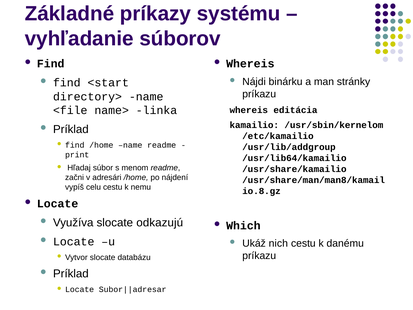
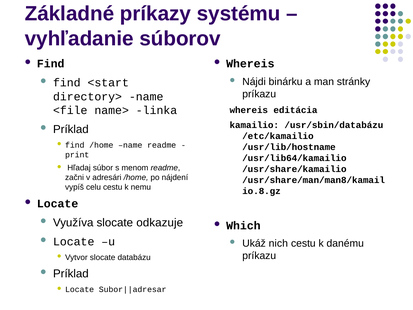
/usr/sbin/kernelom: /usr/sbin/kernelom -> /usr/sbin/databázu
/usr/lib/addgroup: /usr/lib/addgroup -> /usr/lib/hostname
odkazujú: odkazujú -> odkazuje
